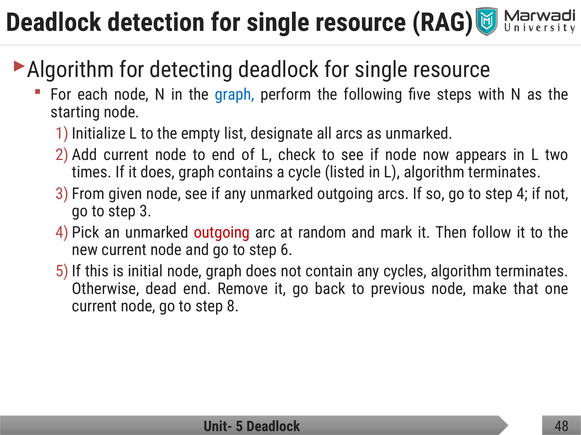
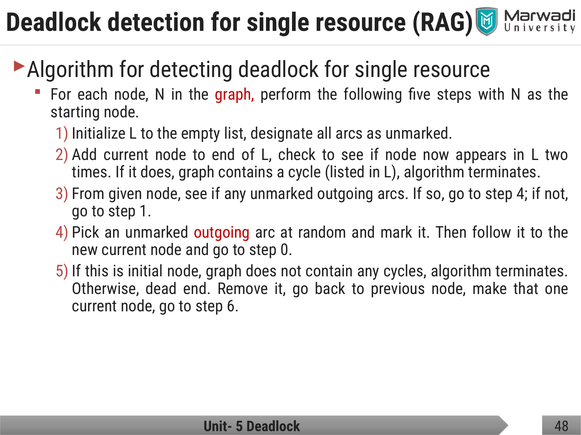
graph at (235, 95) colour: blue -> red
3: 3 -> 1
6: 6 -> 0
8: 8 -> 6
